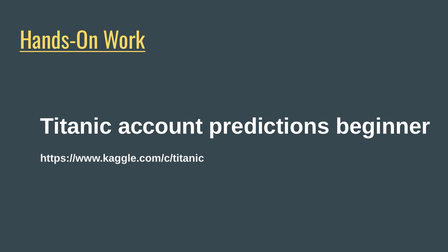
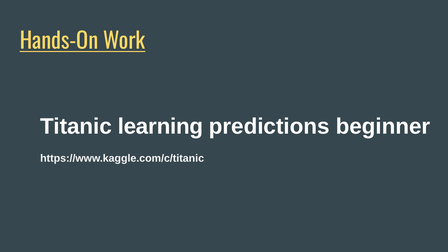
account: account -> learning
